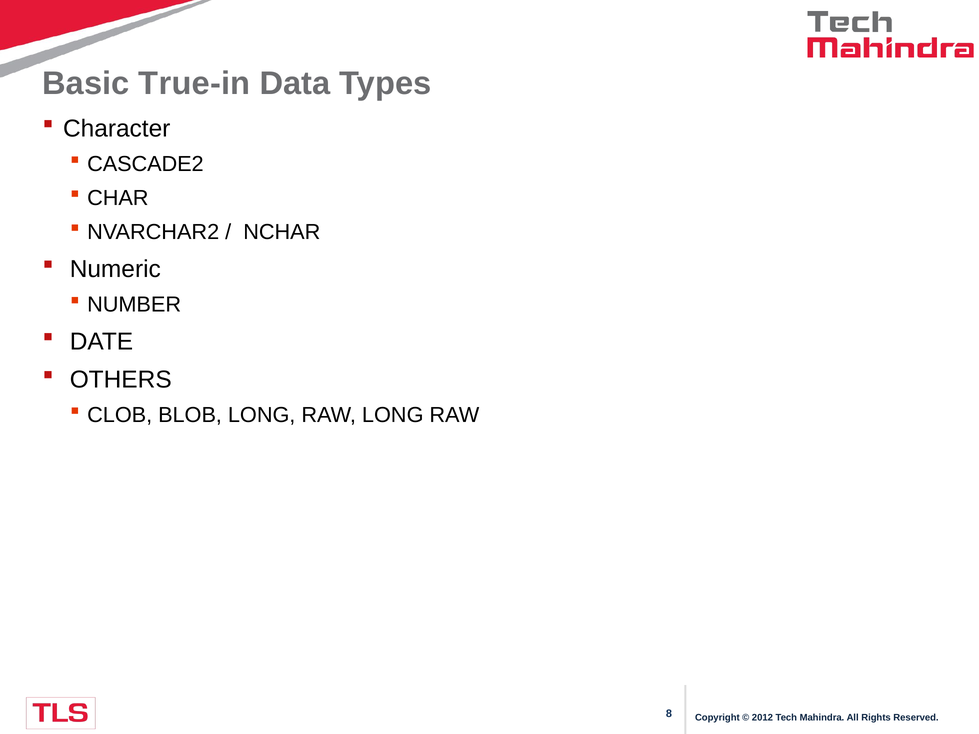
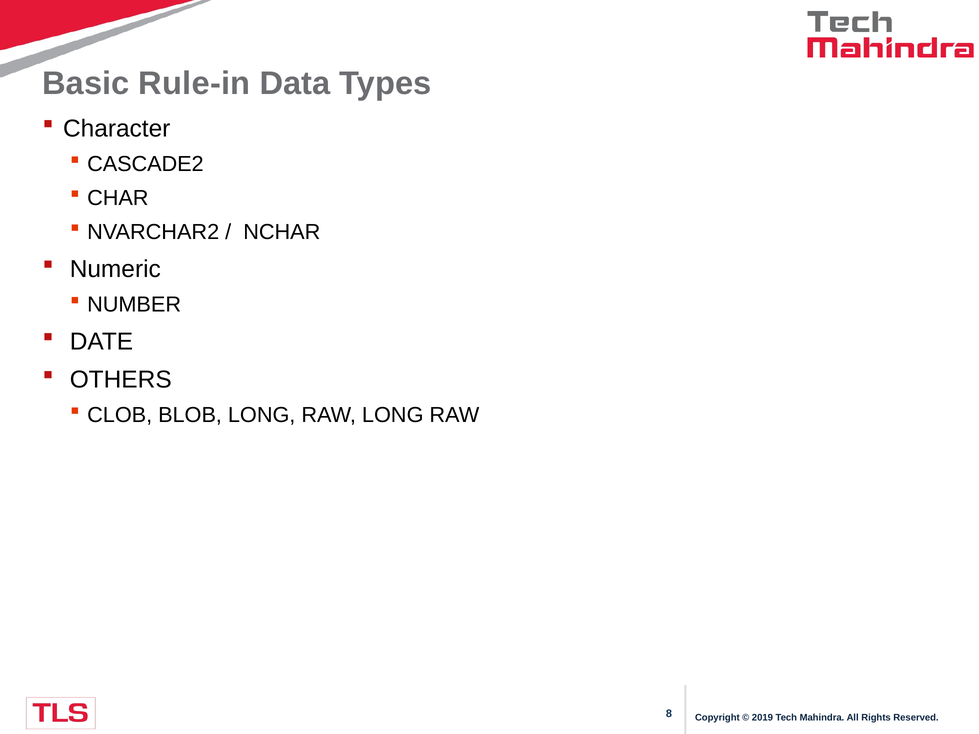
True-in: True-in -> Rule-in
2012: 2012 -> 2019
